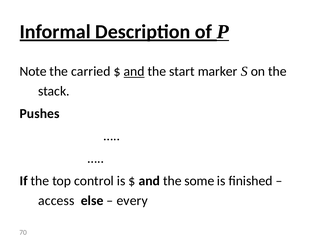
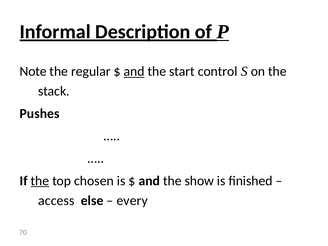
carried: carried -> regular
marker: marker -> control
the at (40, 181) underline: none -> present
control: control -> chosen
some: some -> show
